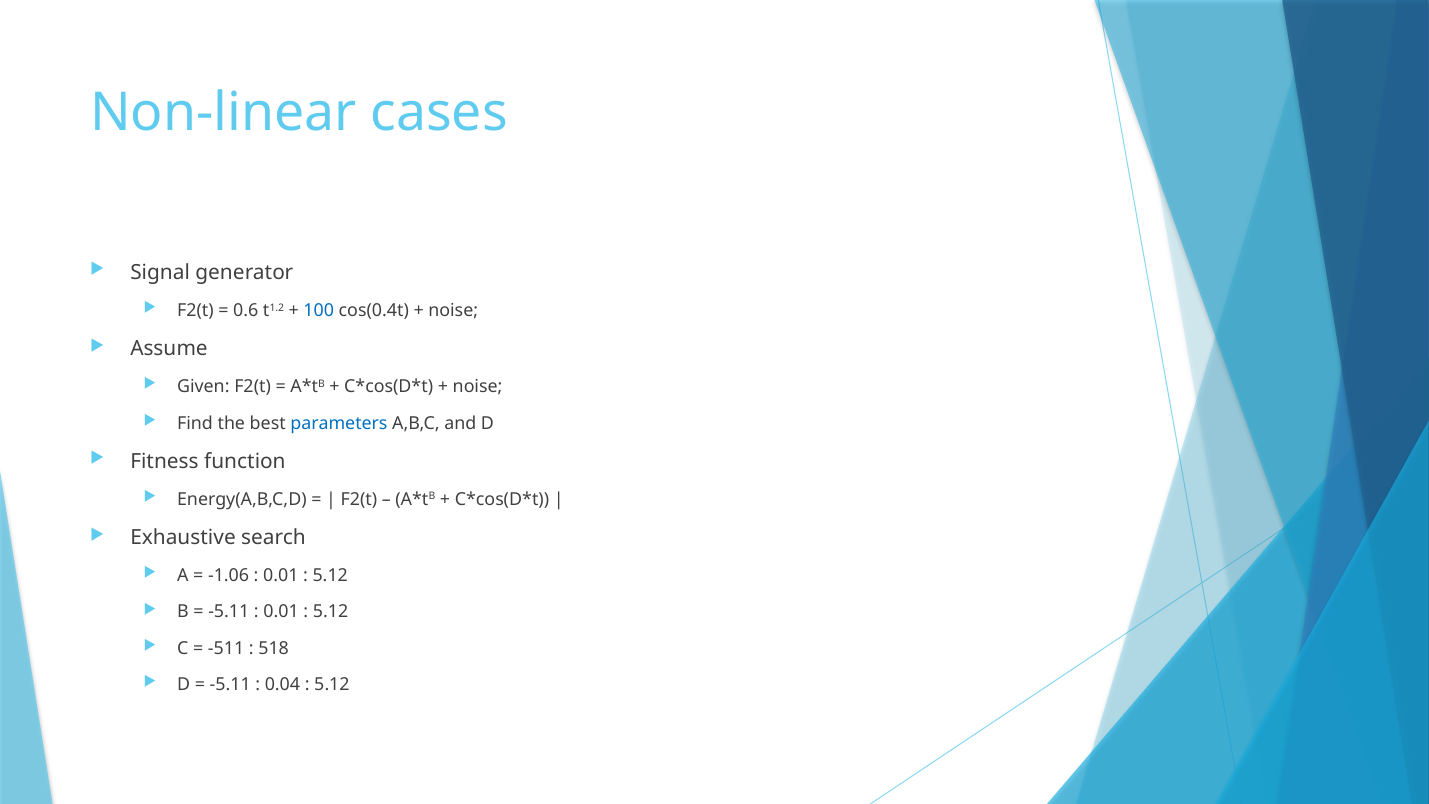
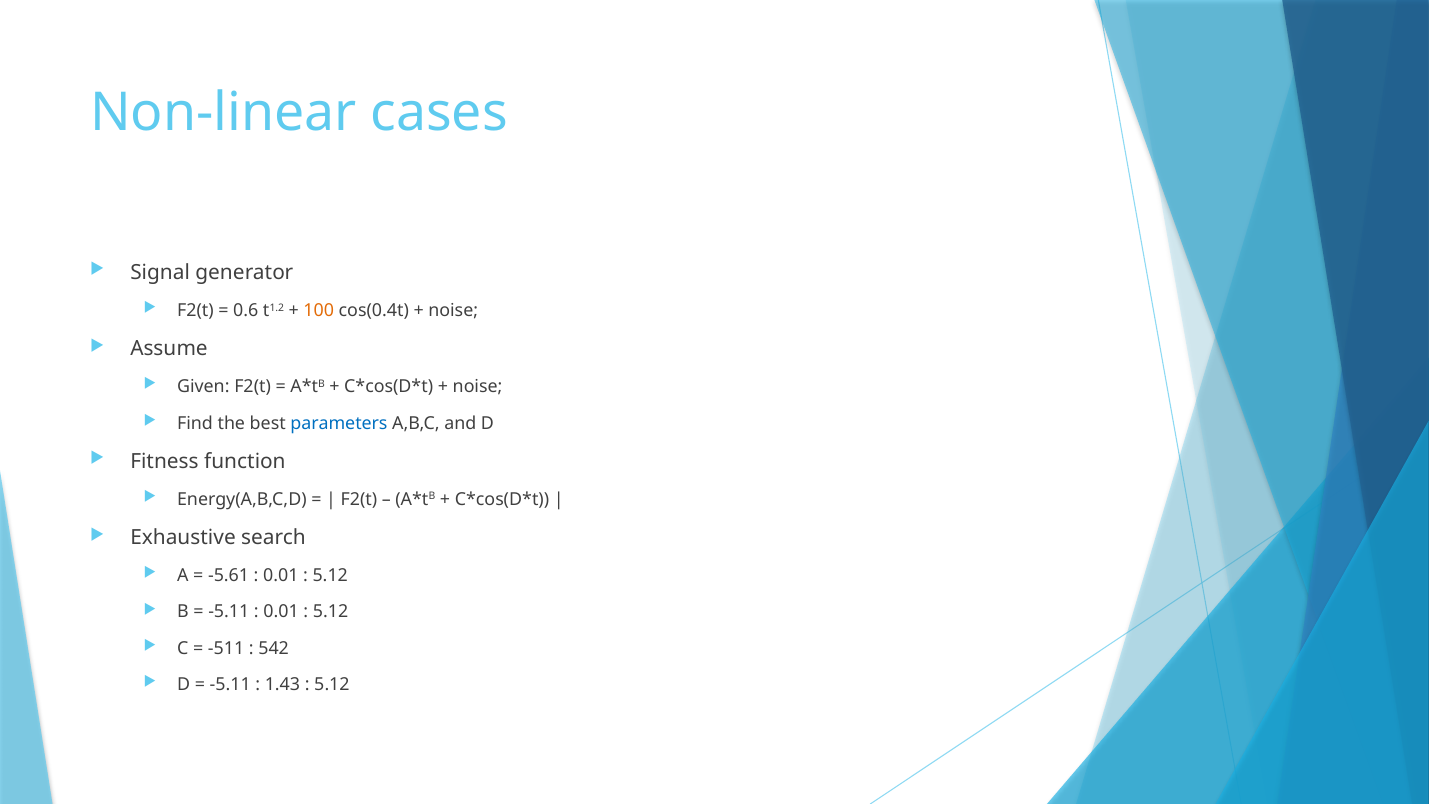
100 colour: blue -> orange
-1.06: -1.06 -> -5.61
518: 518 -> 542
0.04: 0.04 -> 1.43
